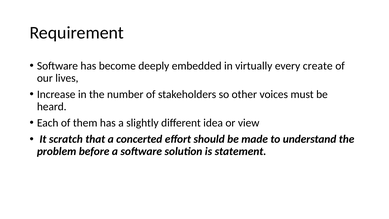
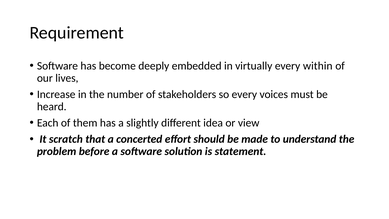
create: create -> within
so other: other -> every
